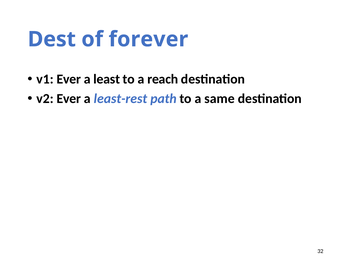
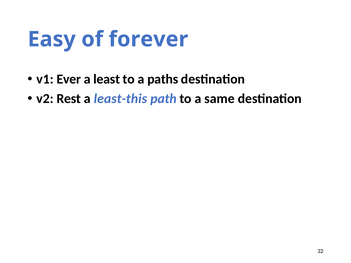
Dest: Dest -> Easy
reach: reach -> paths
v2 Ever: Ever -> Rest
least-rest: least-rest -> least-this
